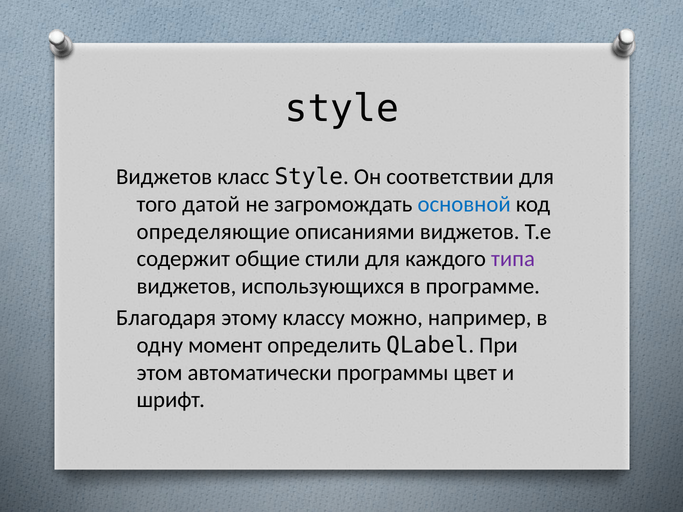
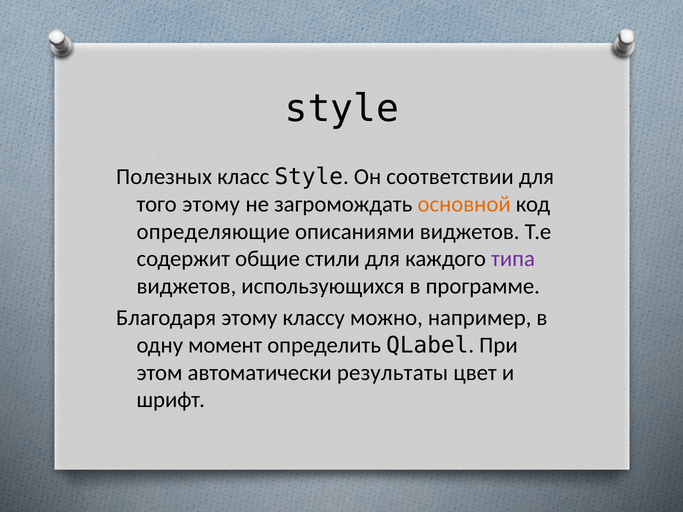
Виджетов at (164, 177): Виджетов -> Полезных
того датой: датой -> этому
основной colour: blue -> orange
программы: программы -> результаты
